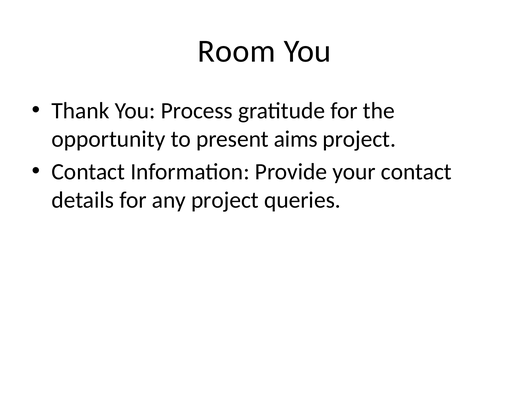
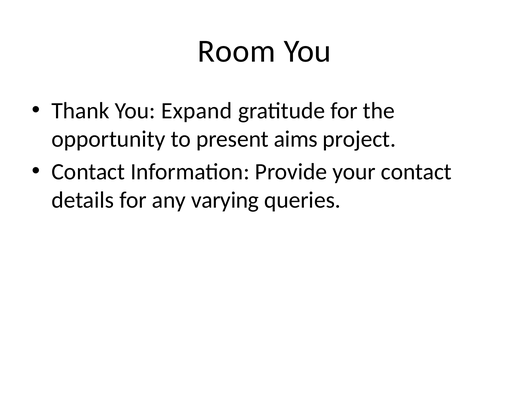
Process: Process -> Expand
any project: project -> varying
